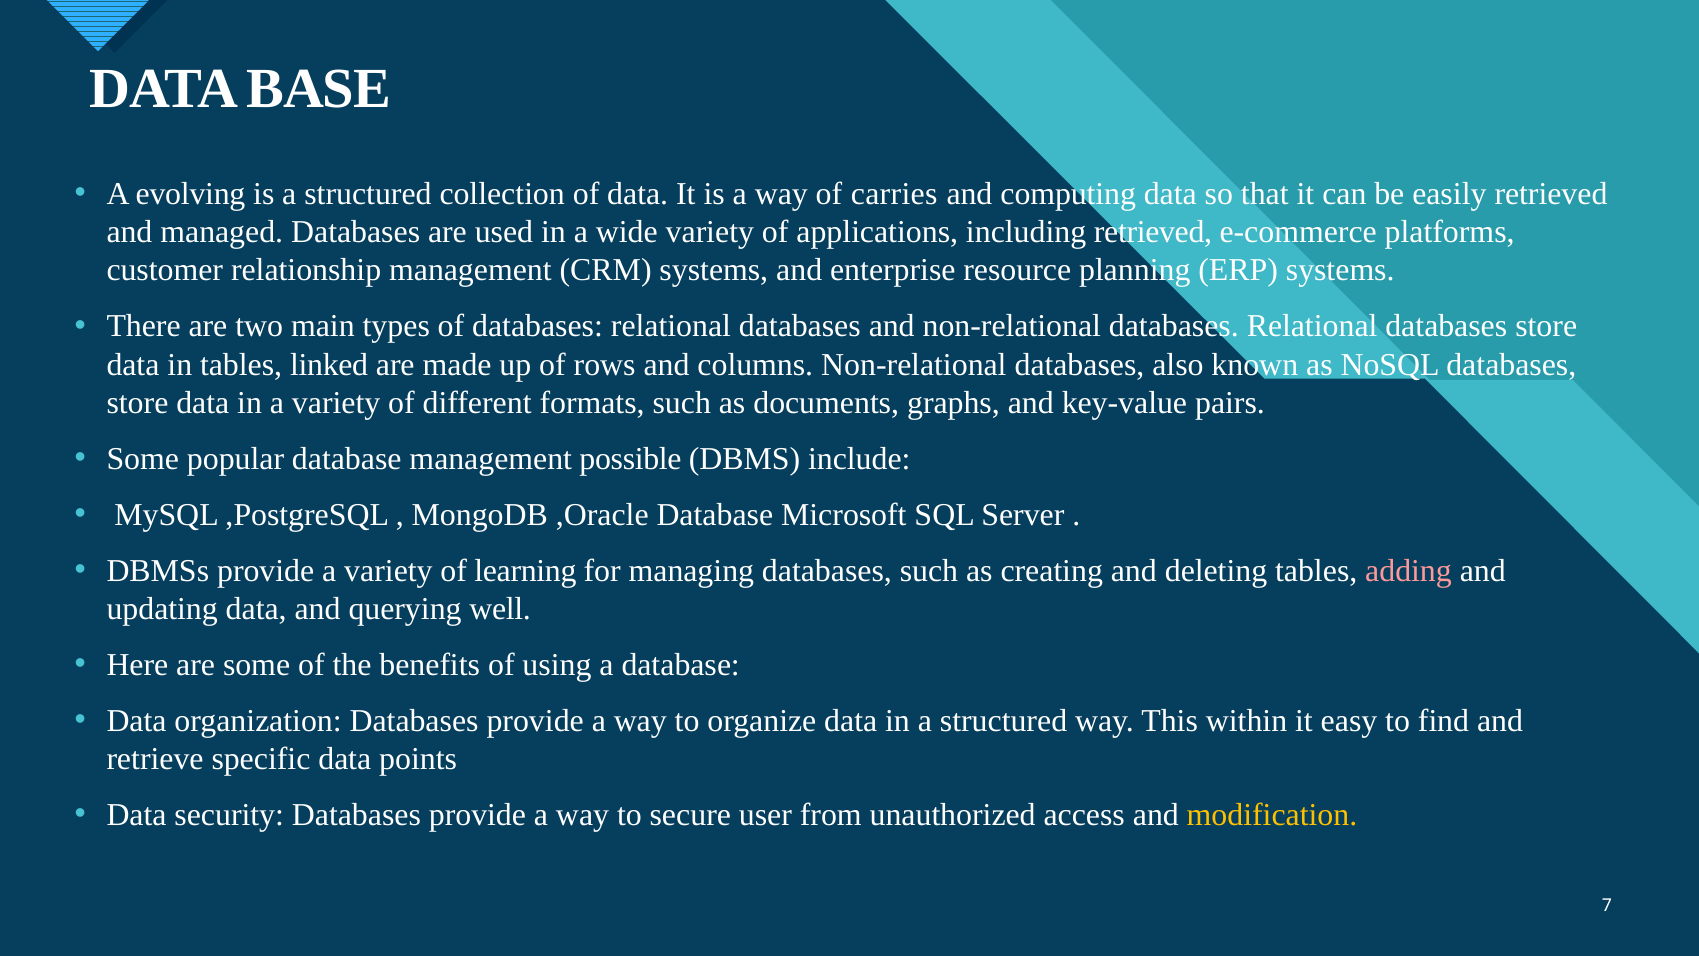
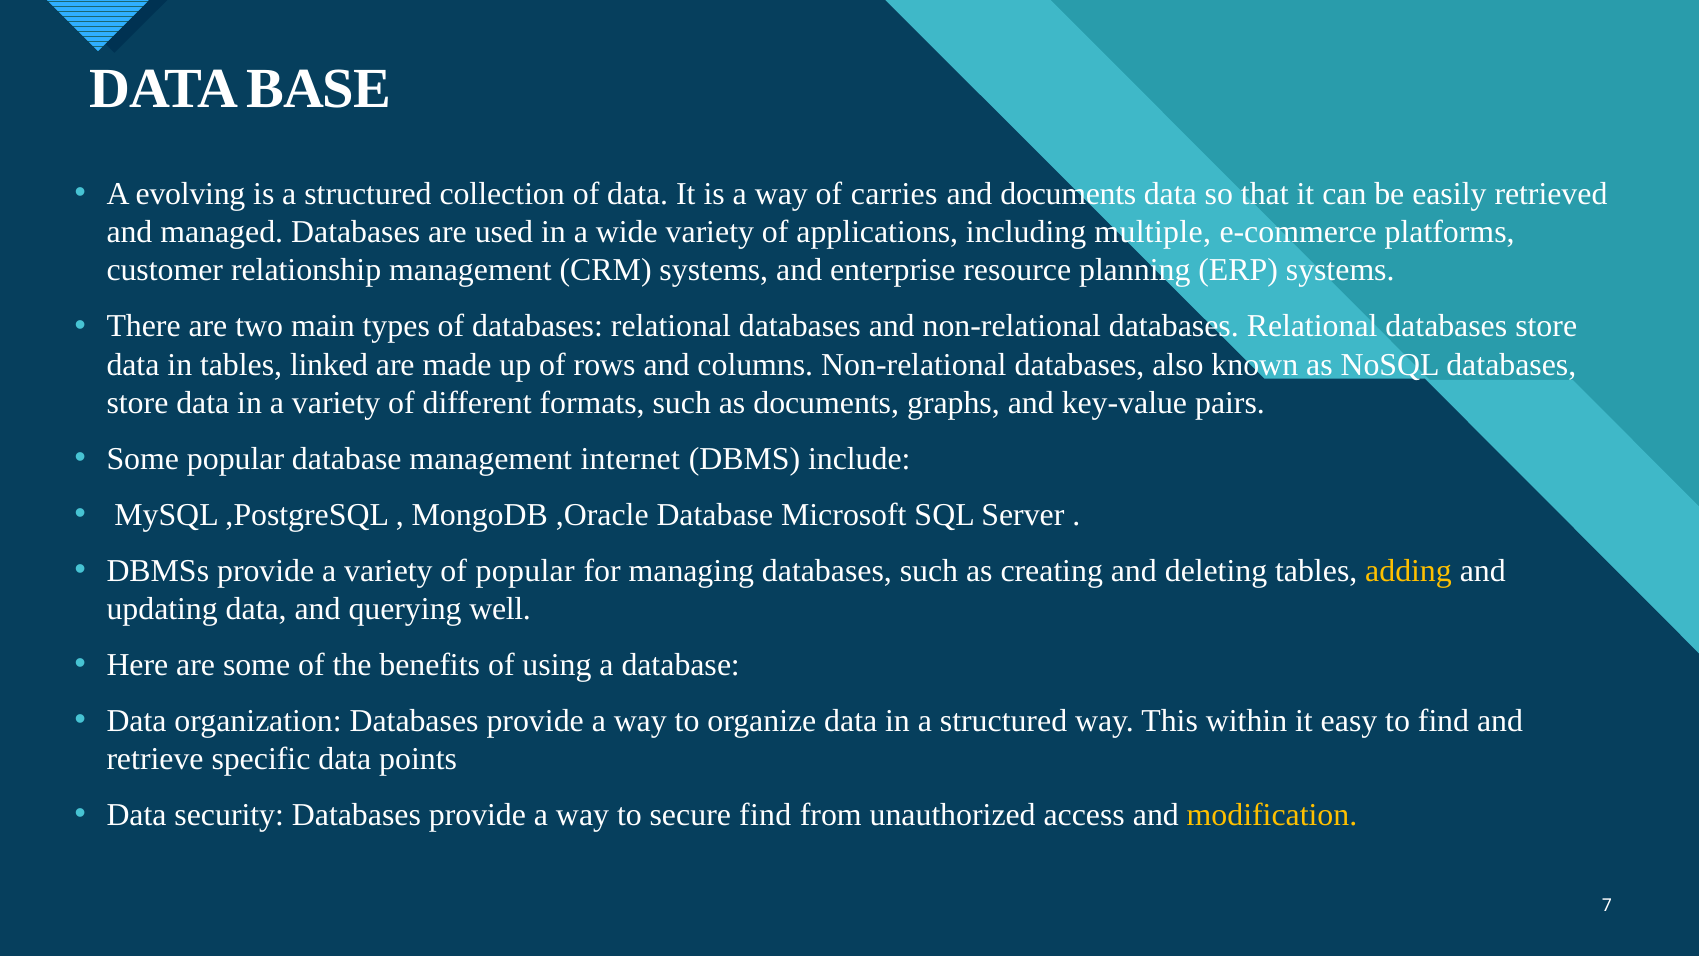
and computing: computing -> documents
including retrieved: retrieved -> multiple
possible: possible -> internet
of learning: learning -> popular
adding colour: pink -> yellow
secure user: user -> find
